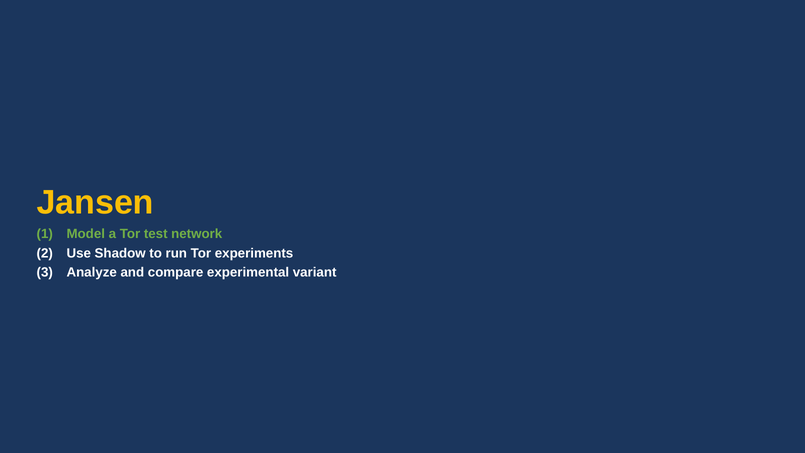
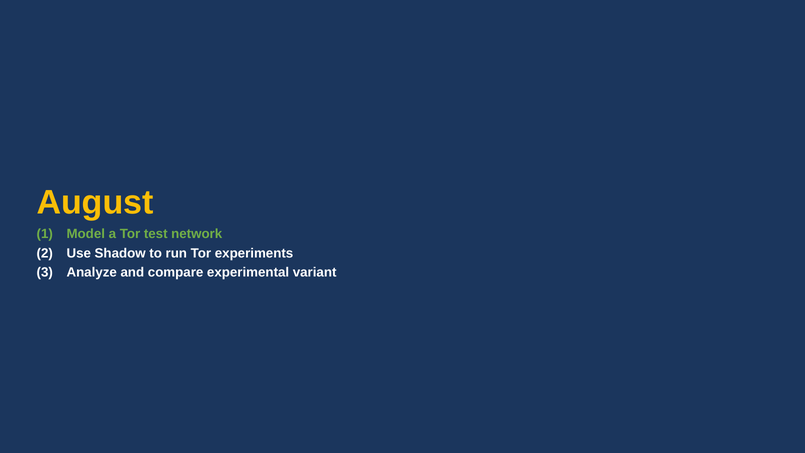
Jansen: Jansen -> August
